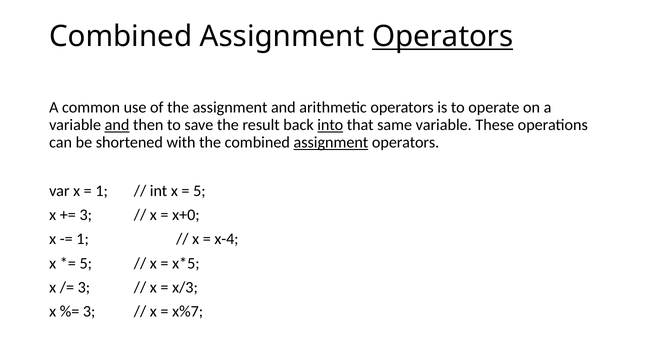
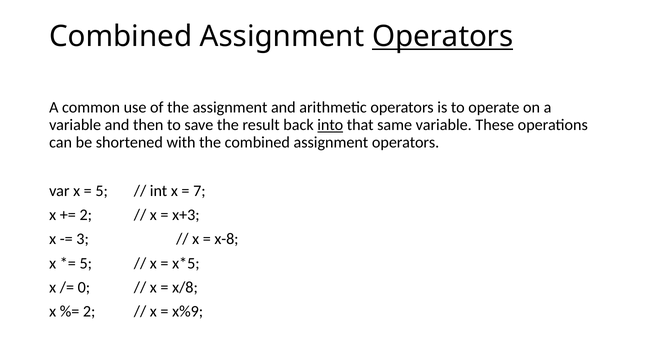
and at (117, 125) underline: present -> none
assignment at (331, 142) underline: present -> none
1 at (102, 191): 1 -> 5
5 at (199, 191): 5 -> 7
3 at (86, 215): 3 -> 2
x+0: x+0 -> x+3
1 at (83, 239): 1 -> 3
x-4: x-4 -> x-8
3 at (84, 287): 3 -> 0
x/3: x/3 -> x/8
3 at (89, 311): 3 -> 2
x%7: x%7 -> x%9
